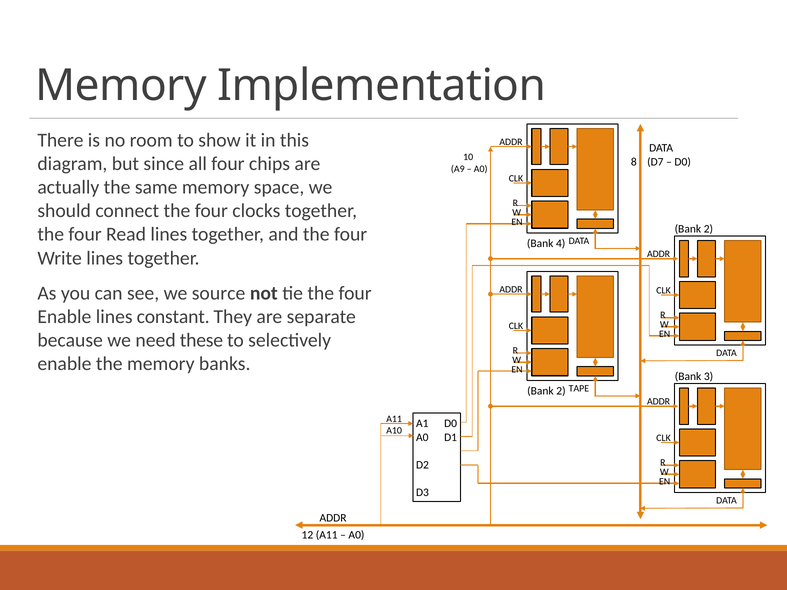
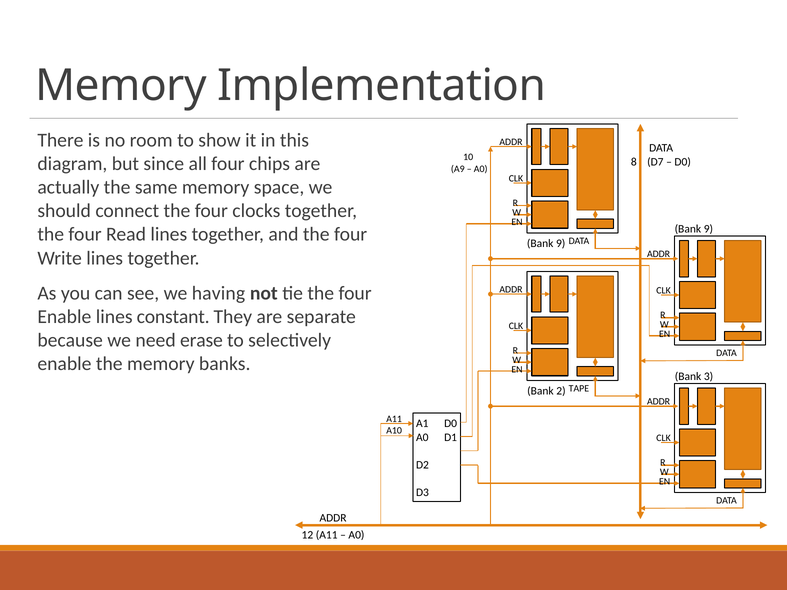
2 at (708, 229): 2 -> 9
4 at (561, 244): 4 -> 9
source: source -> having
these: these -> erase
